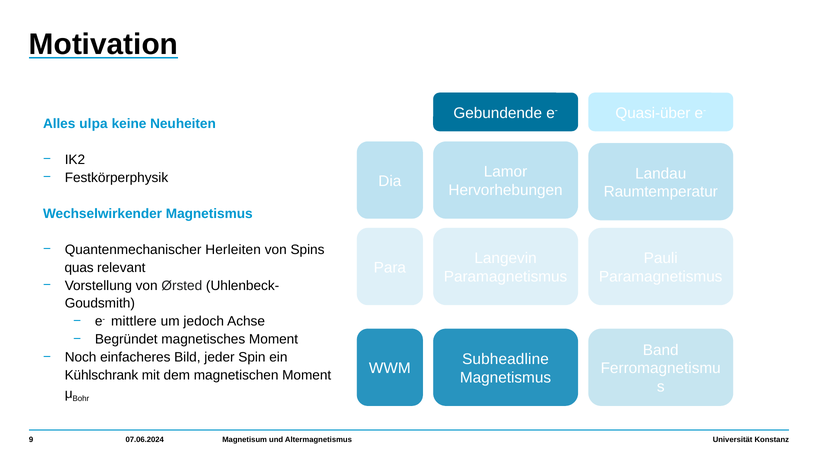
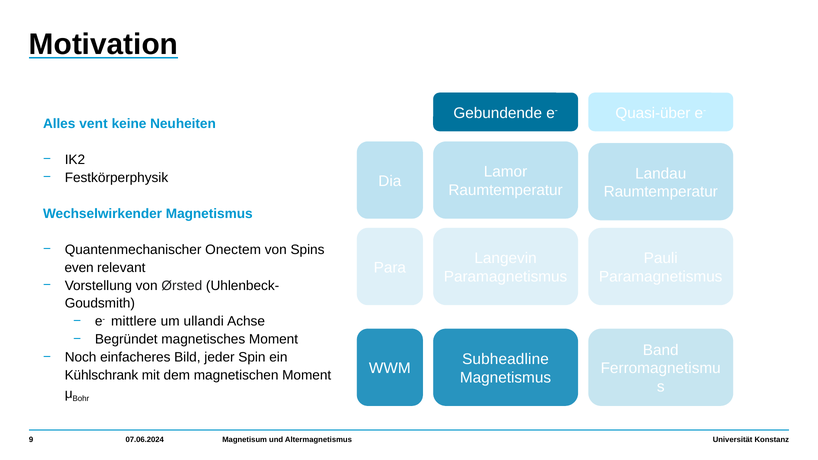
ulpa: ulpa -> vent
Hervorhebungen at (506, 190): Hervorhebungen -> Raumtemperatur
Herleiten: Herleiten -> Onectem
quas: quas -> even
jedoch: jedoch -> ullandi
